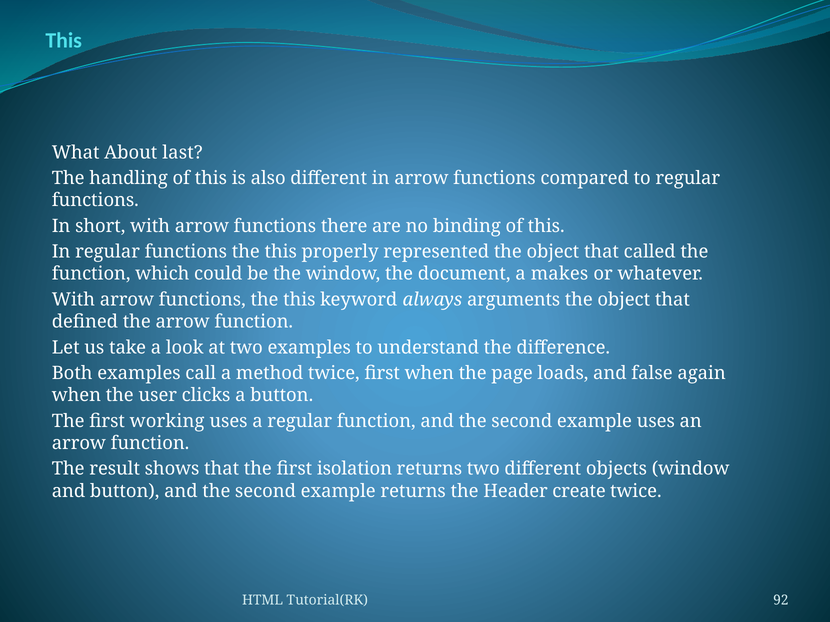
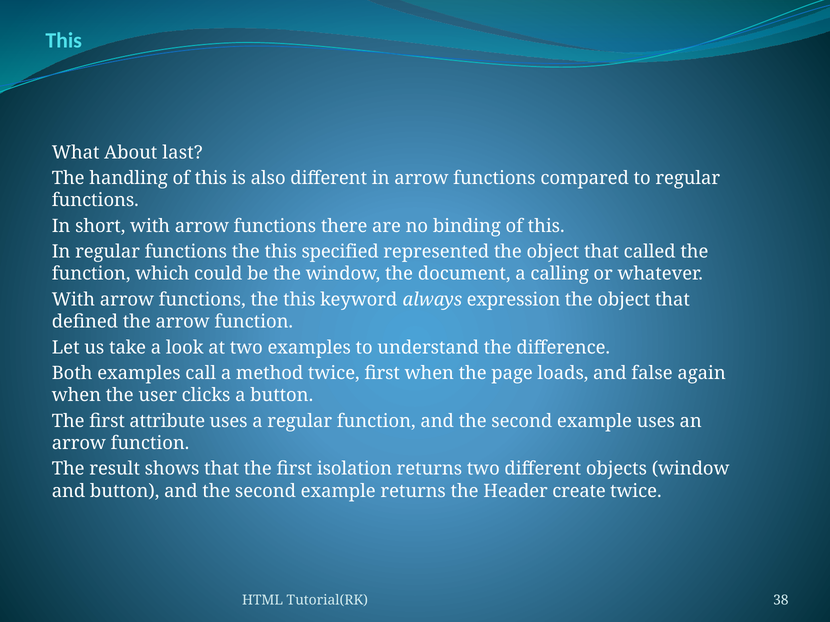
properly: properly -> specified
makes: makes -> calling
arguments: arguments -> expression
working: working -> attribute
92: 92 -> 38
